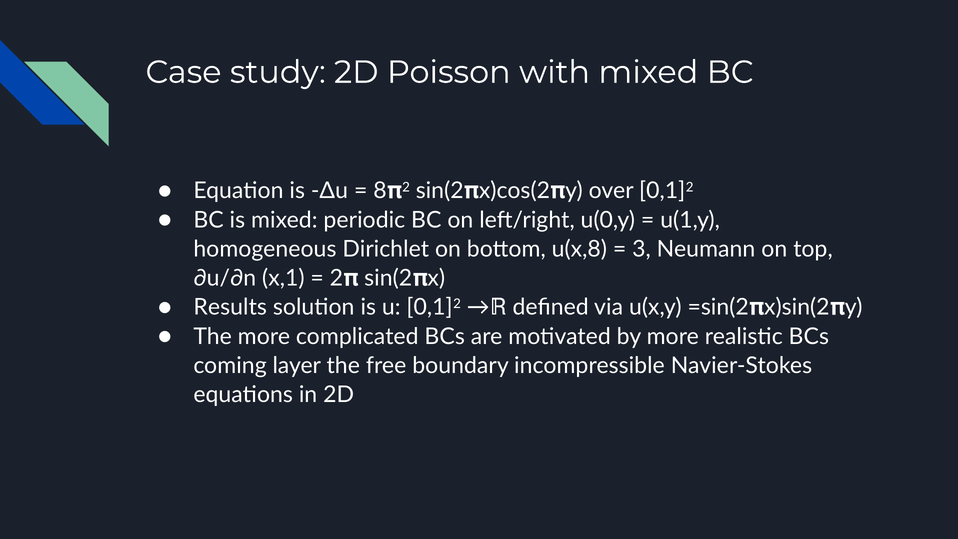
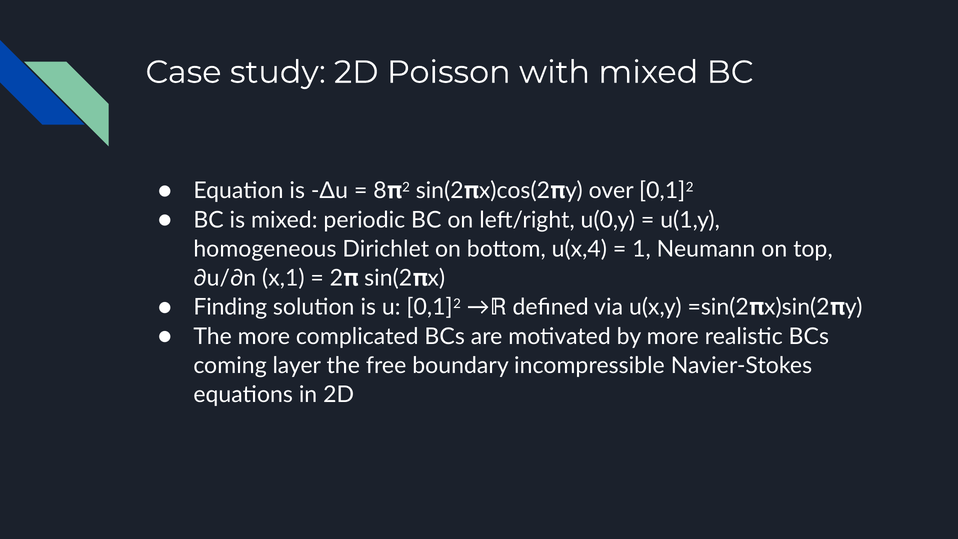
u(x,8: u(x,8 -> u(x,4
3: 3 -> 1
Results: Results -> Finding
